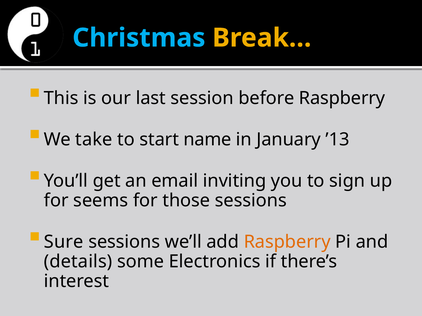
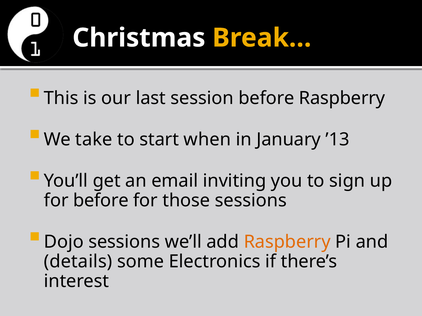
Christmas colour: light blue -> white
name: name -> when
for seems: seems -> before
Sure: Sure -> Dojo
